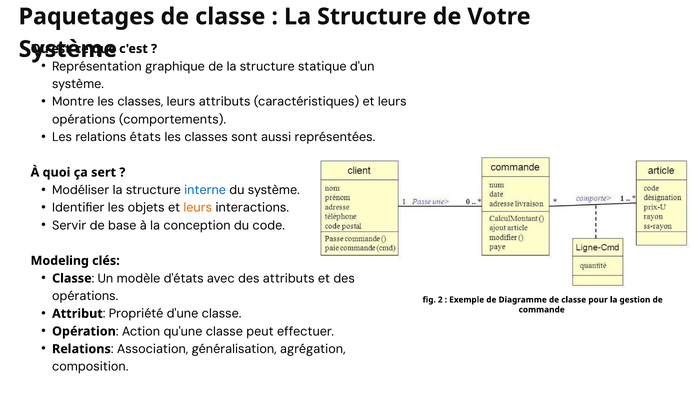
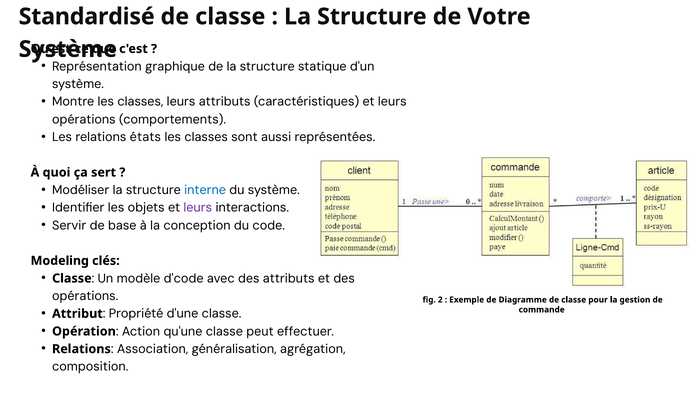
Paquetages: Paquetages -> Standardisé
leurs at (198, 208) colour: orange -> purple
d'états: d'états -> d'code
